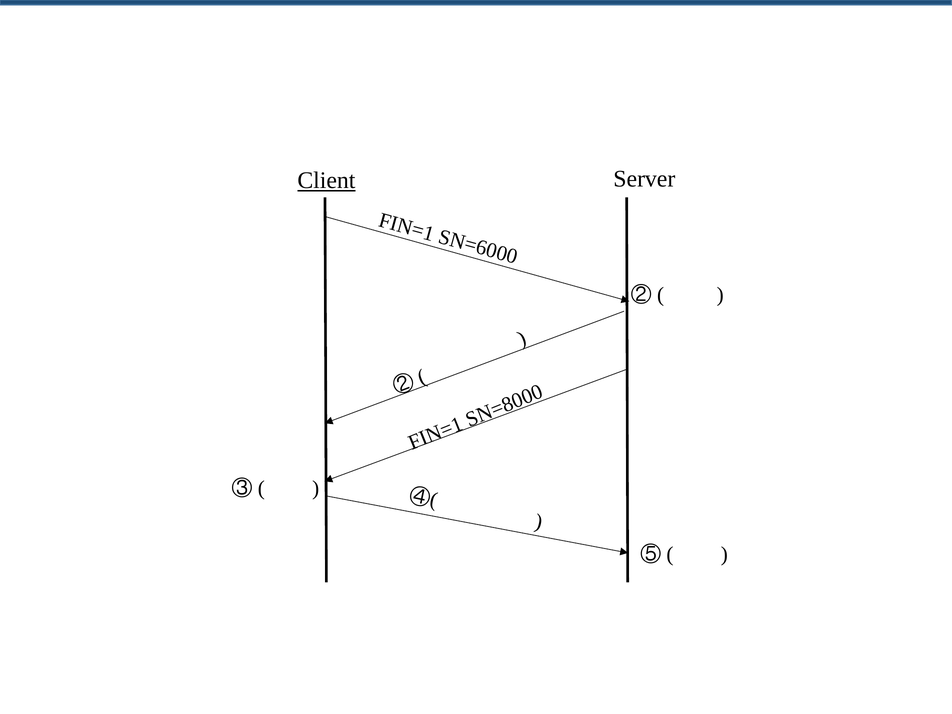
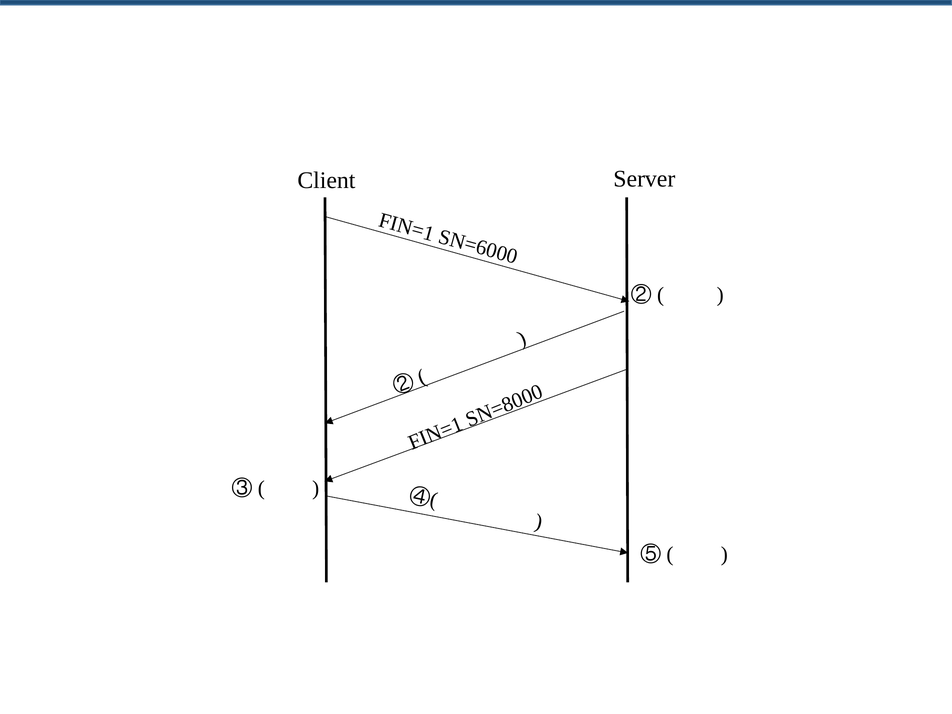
Client underline: present -> none
